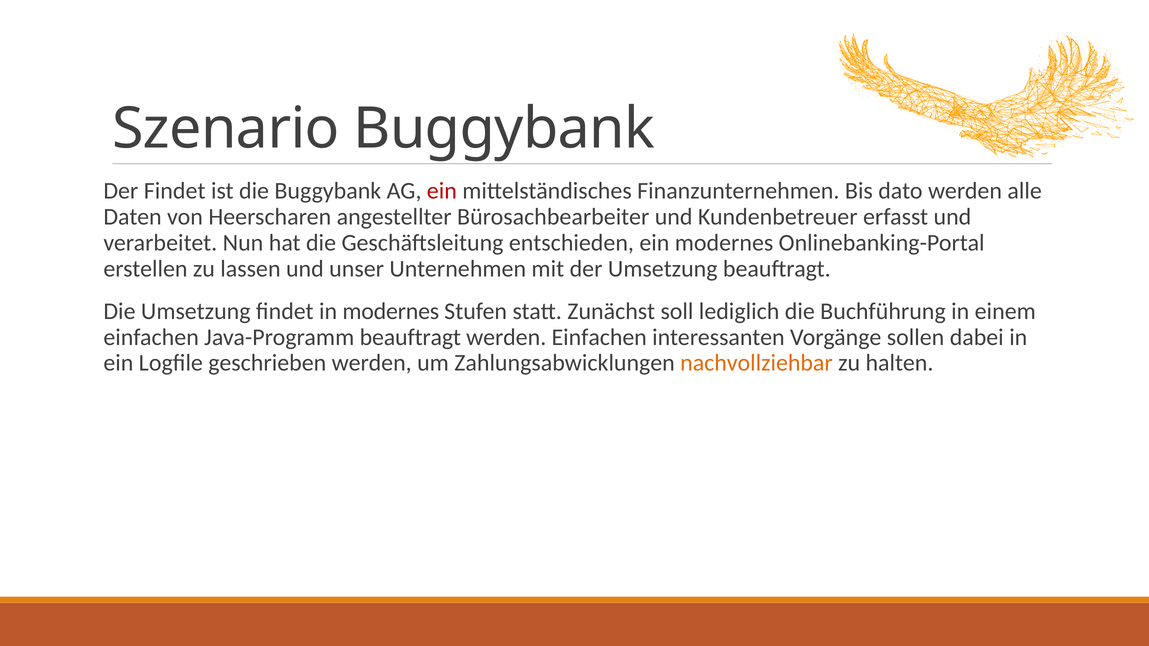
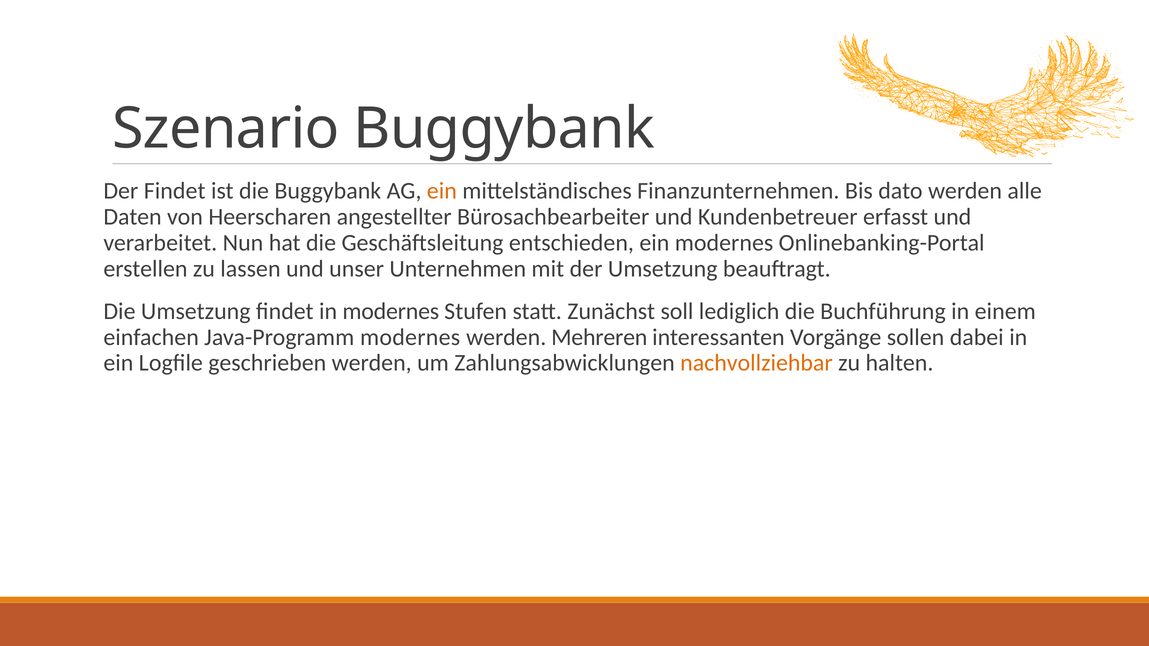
ein at (442, 191) colour: red -> orange
Java-Programm beauftragt: beauftragt -> modernes
werden Einfachen: Einfachen -> Mehreren
